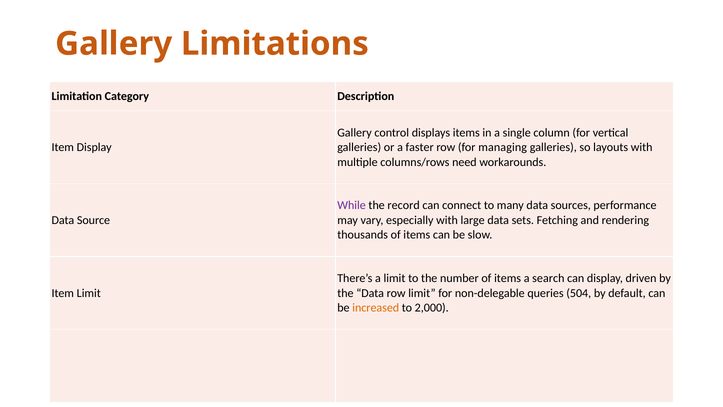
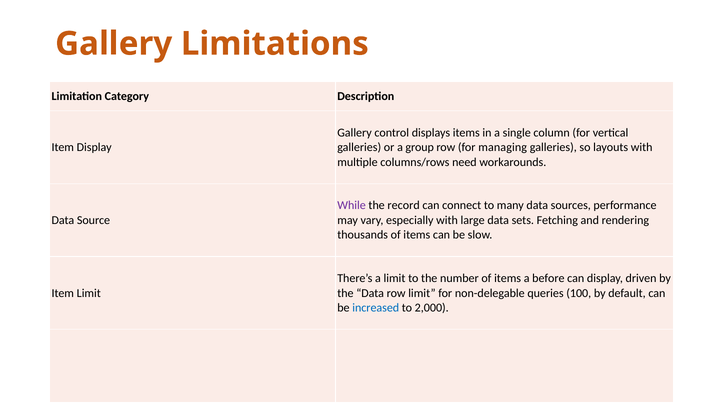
faster: faster -> group
search: search -> before
504: 504 -> 100
increased colour: orange -> blue
